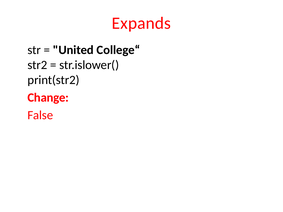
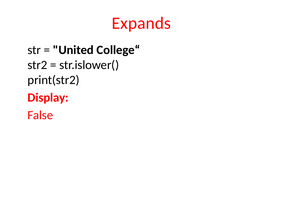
Change: Change -> Display
